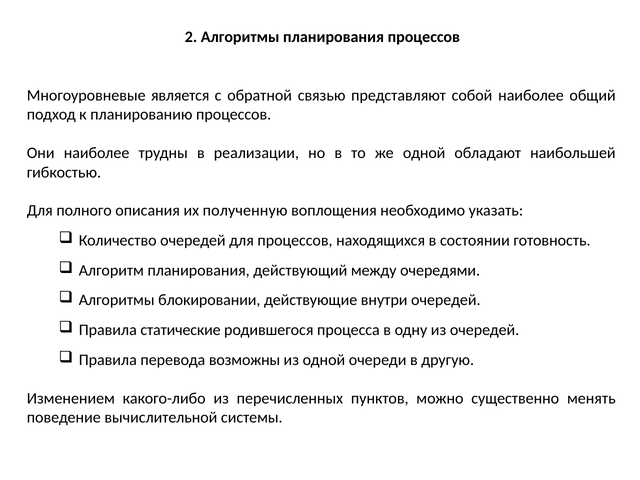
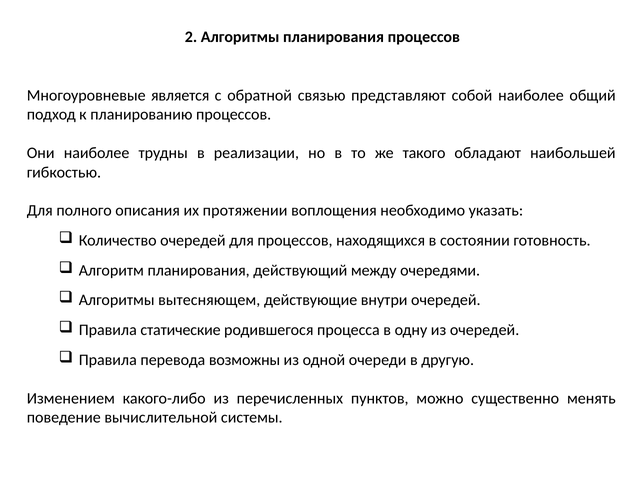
же одной: одной -> такого
полученную: полученную -> протяжении
блокировании: блокировании -> вытесняющем
